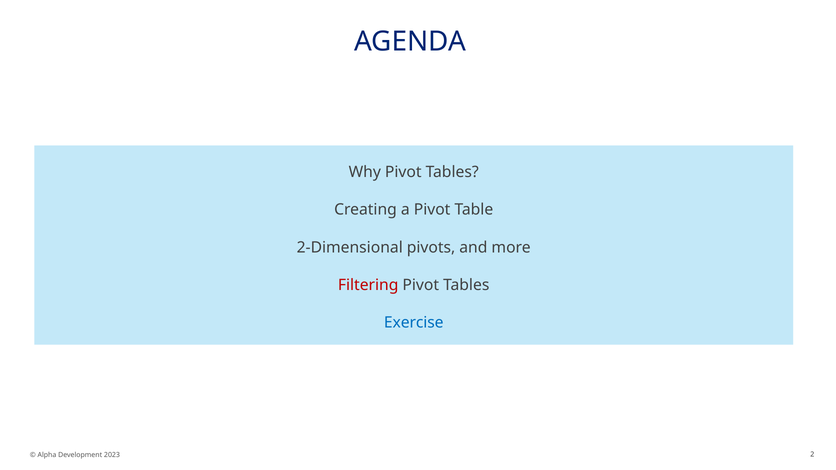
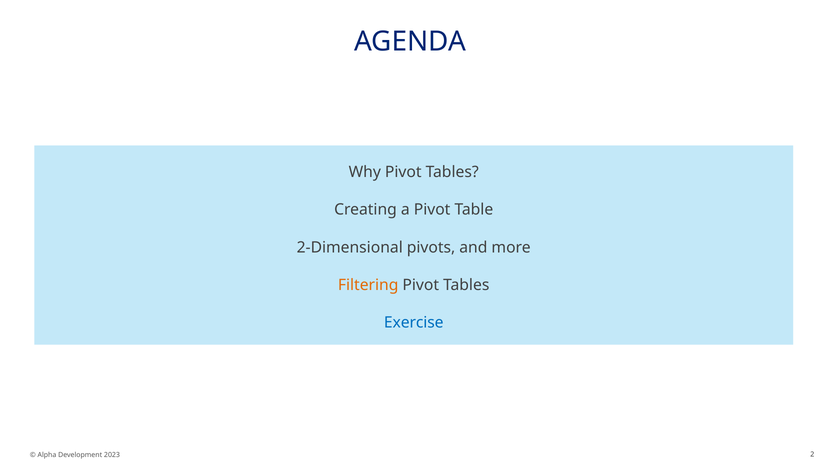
Filtering colour: red -> orange
